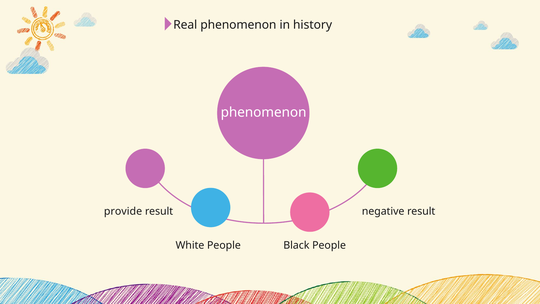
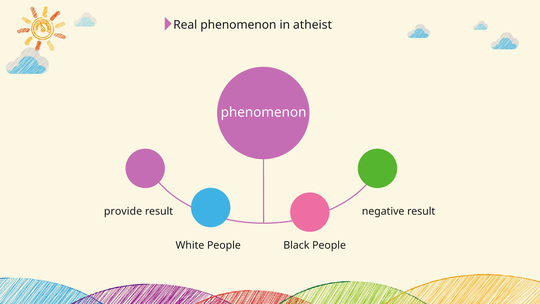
history: history -> atheist
